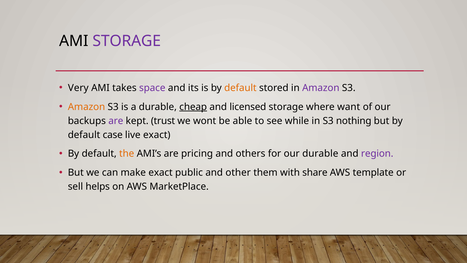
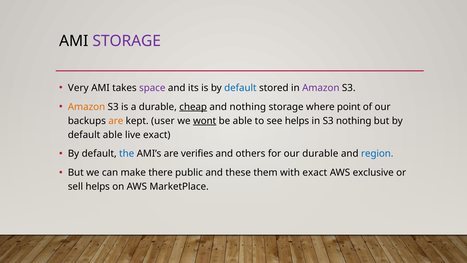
default at (240, 88) colour: orange -> blue
and licensed: licensed -> nothing
want: want -> point
are at (116, 121) colour: purple -> orange
trust: trust -> user
wont underline: none -> present
see while: while -> helps
default case: case -> able
the colour: orange -> blue
pricing: pricing -> verifies
region colour: purple -> blue
make exact: exact -> there
other: other -> these
with share: share -> exact
template: template -> exclusive
